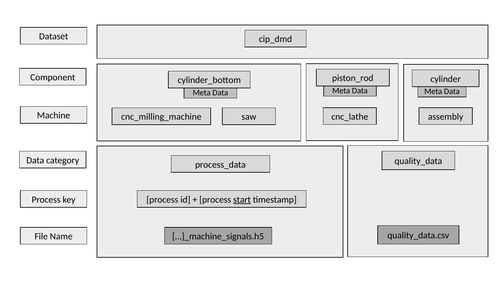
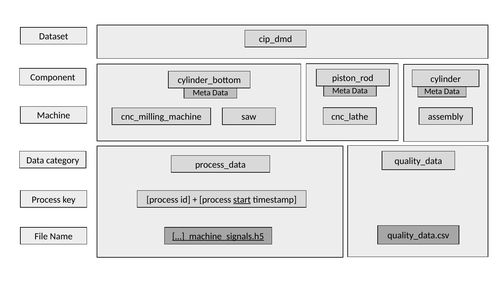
…]_machine_signals.h5 underline: none -> present
